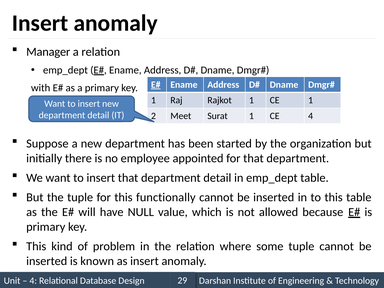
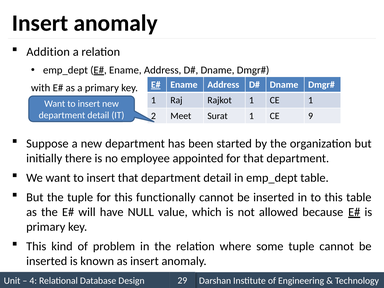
Manager: Manager -> Addition
CE 4: 4 -> 9
